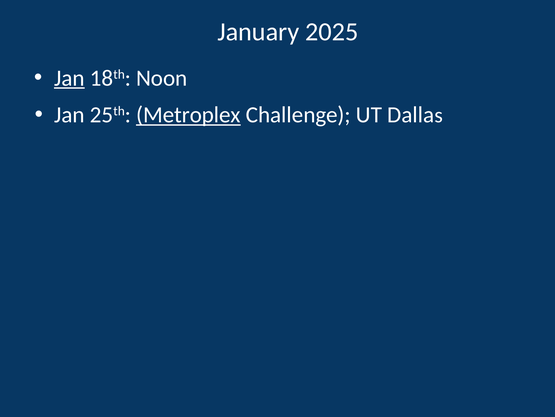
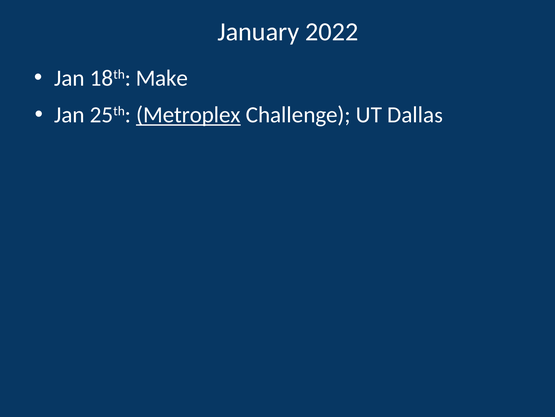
2025: 2025 -> 2022
Jan at (69, 78) underline: present -> none
Noon: Noon -> Make
